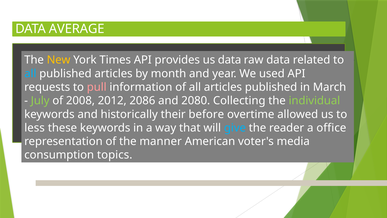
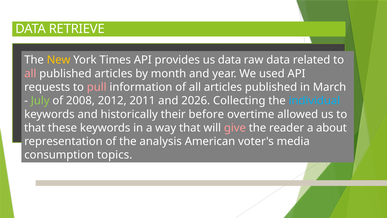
AVERAGE: AVERAGE -> RETRIEVE
all at (30, 73) colour: light blue -> pink
2086: 2086 -> 2011
2080: 2080 -> 2026
individual colour: light green -> light blue
less at (35, 128): less -> that
give colour: light blue -> pink
office: office -> about
manner: manner -> analysis
